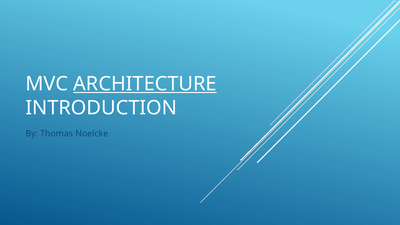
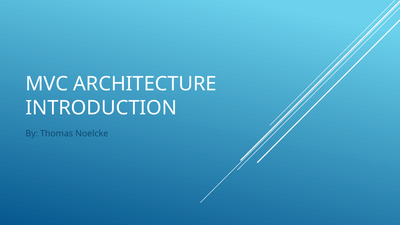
ARCHITECTURE underline: present -> none
